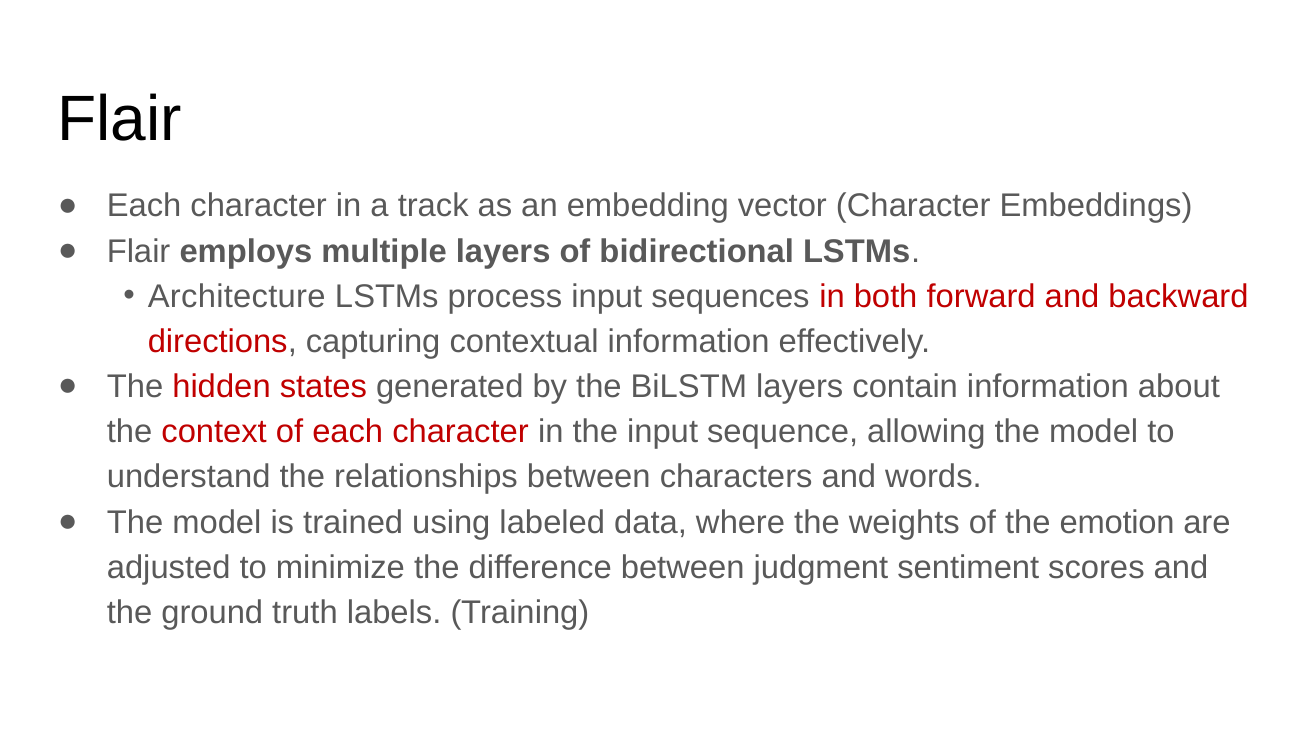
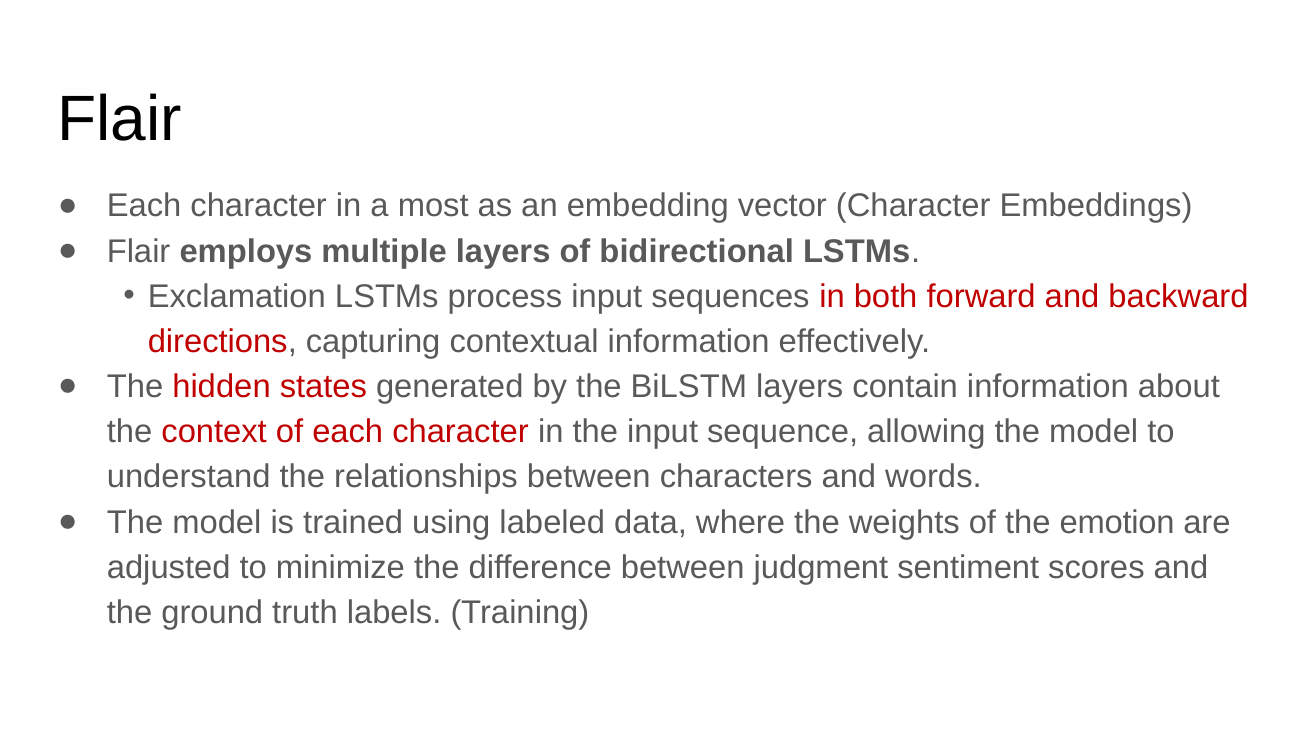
track: track -> most
Architecture: Architecture -> Exclamation
